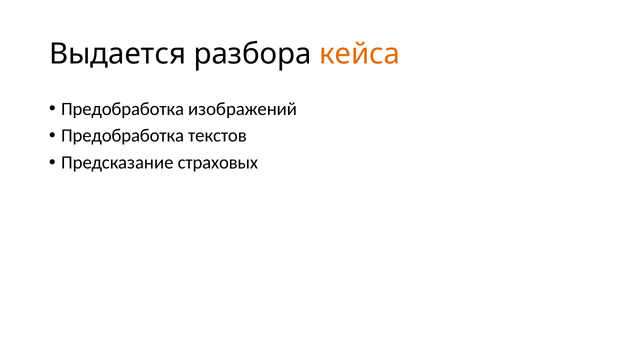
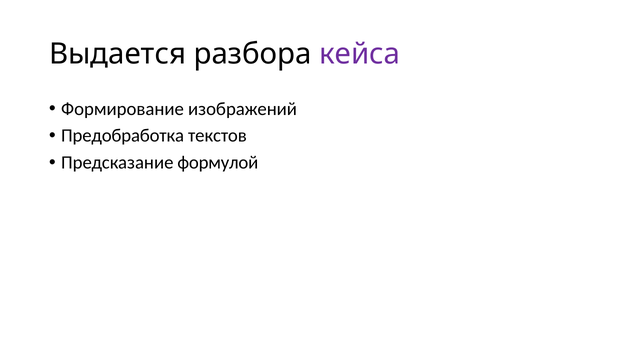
кейса colour: orange -> purple
Предобработка at (123, 109): Предобработка -> Формирование
страховых: страховых -> формулой
